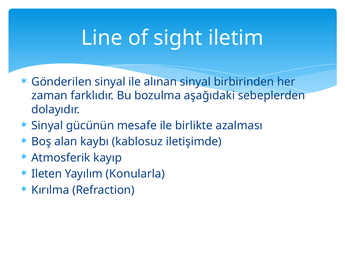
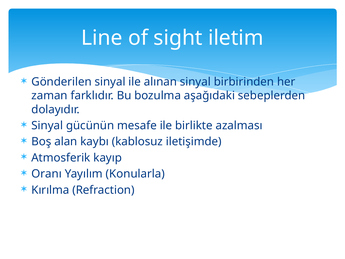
Ileten: Ileten -> Oranı
